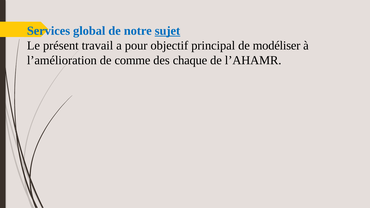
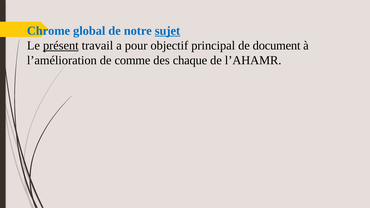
Services: Services -> Chrome
présent underline: none -> present
modéliser: modéliser -> document
